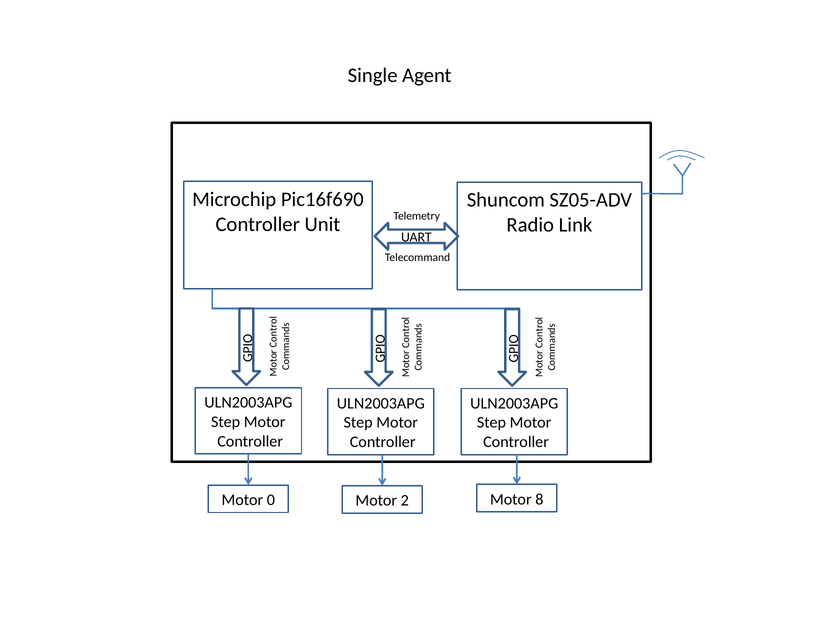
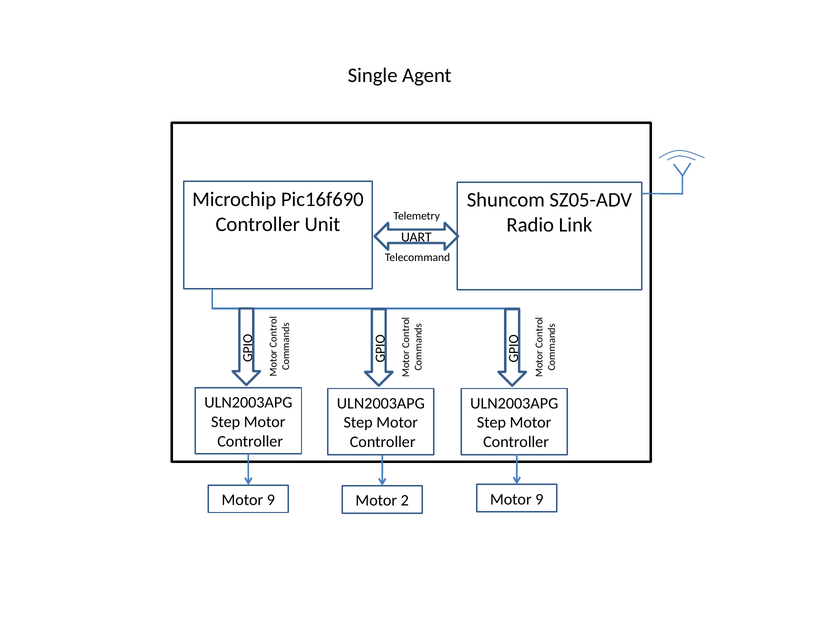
0 at (271, 500): 0 -> 9
2 Motor 8: 8 -> 9
